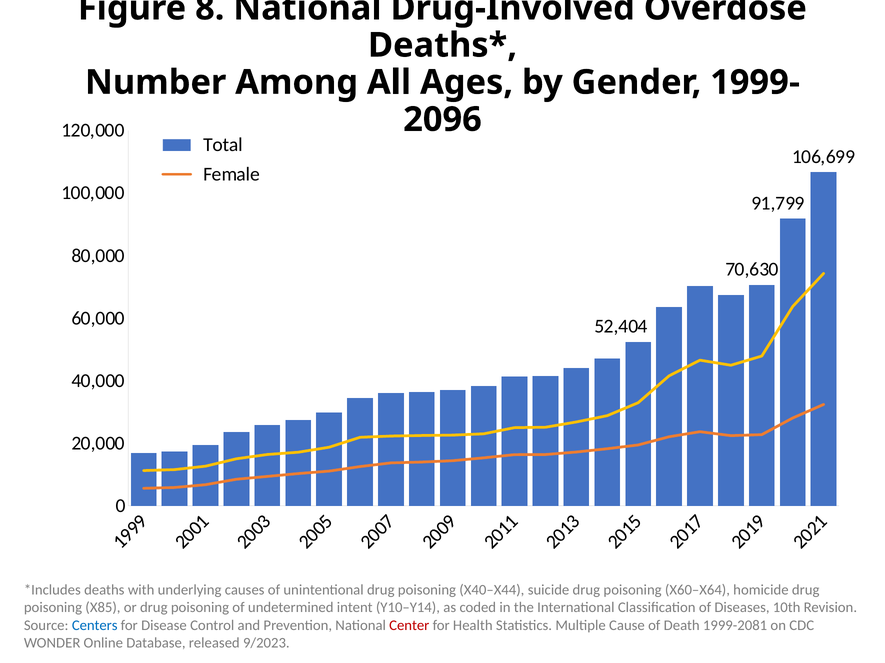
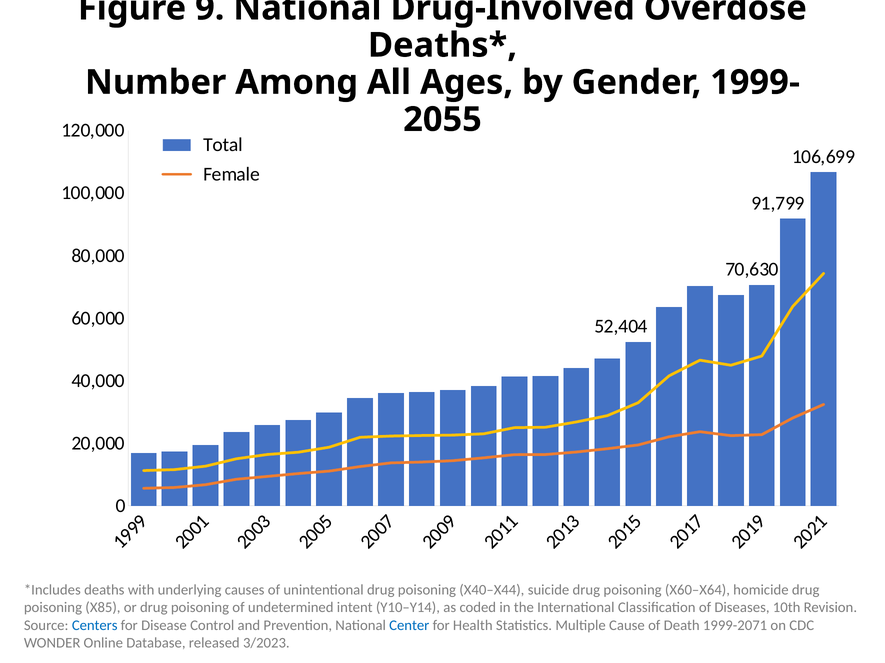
8: 8 -> 9
2096: 2096 -> 2055
Center colour: red -> blue
1999-2081: 1999-2081 -> 1999-2071
9/2023: 9/2023 -> 3/2023
